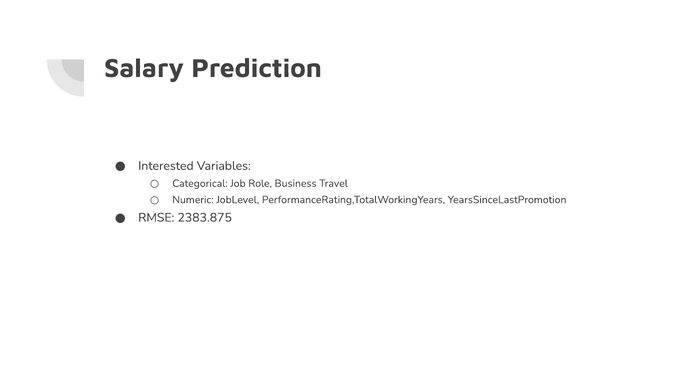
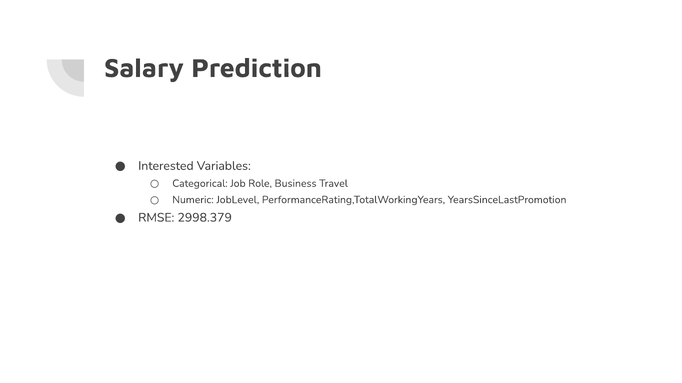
2383.875: 2383.875 -> 2998.379
